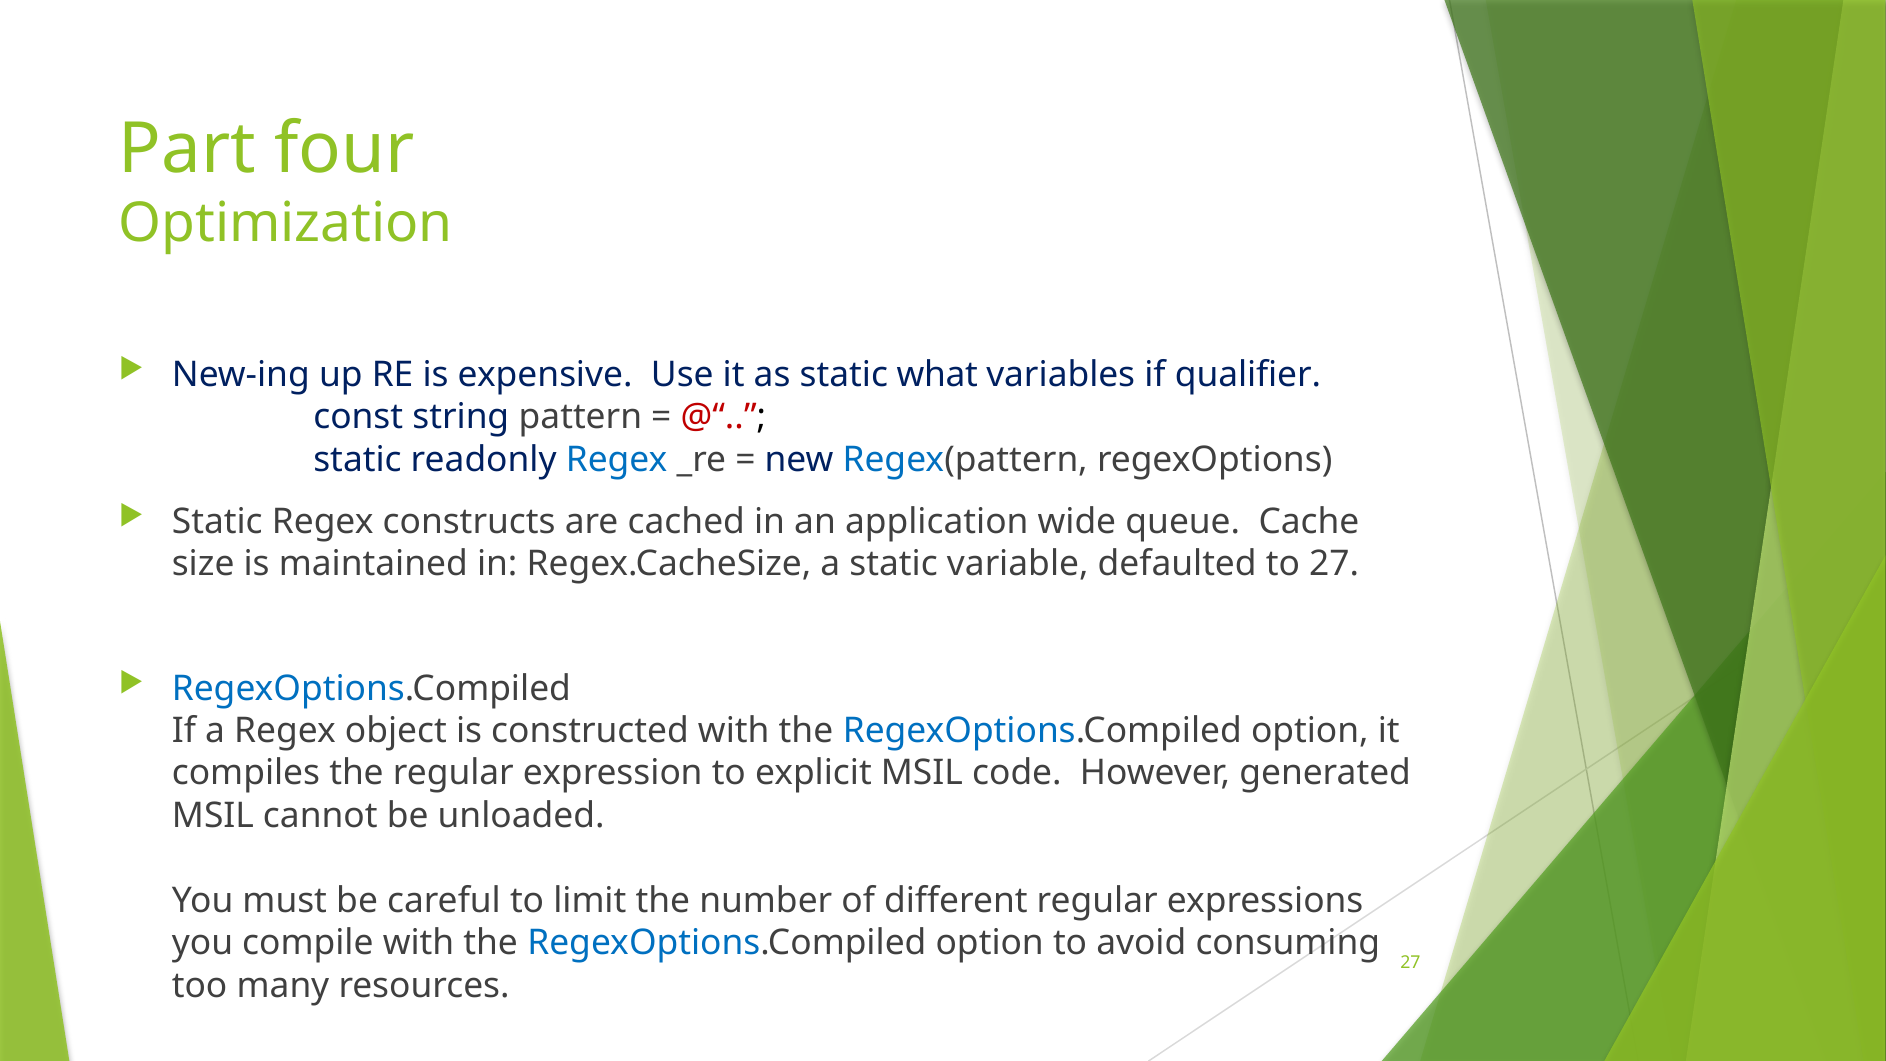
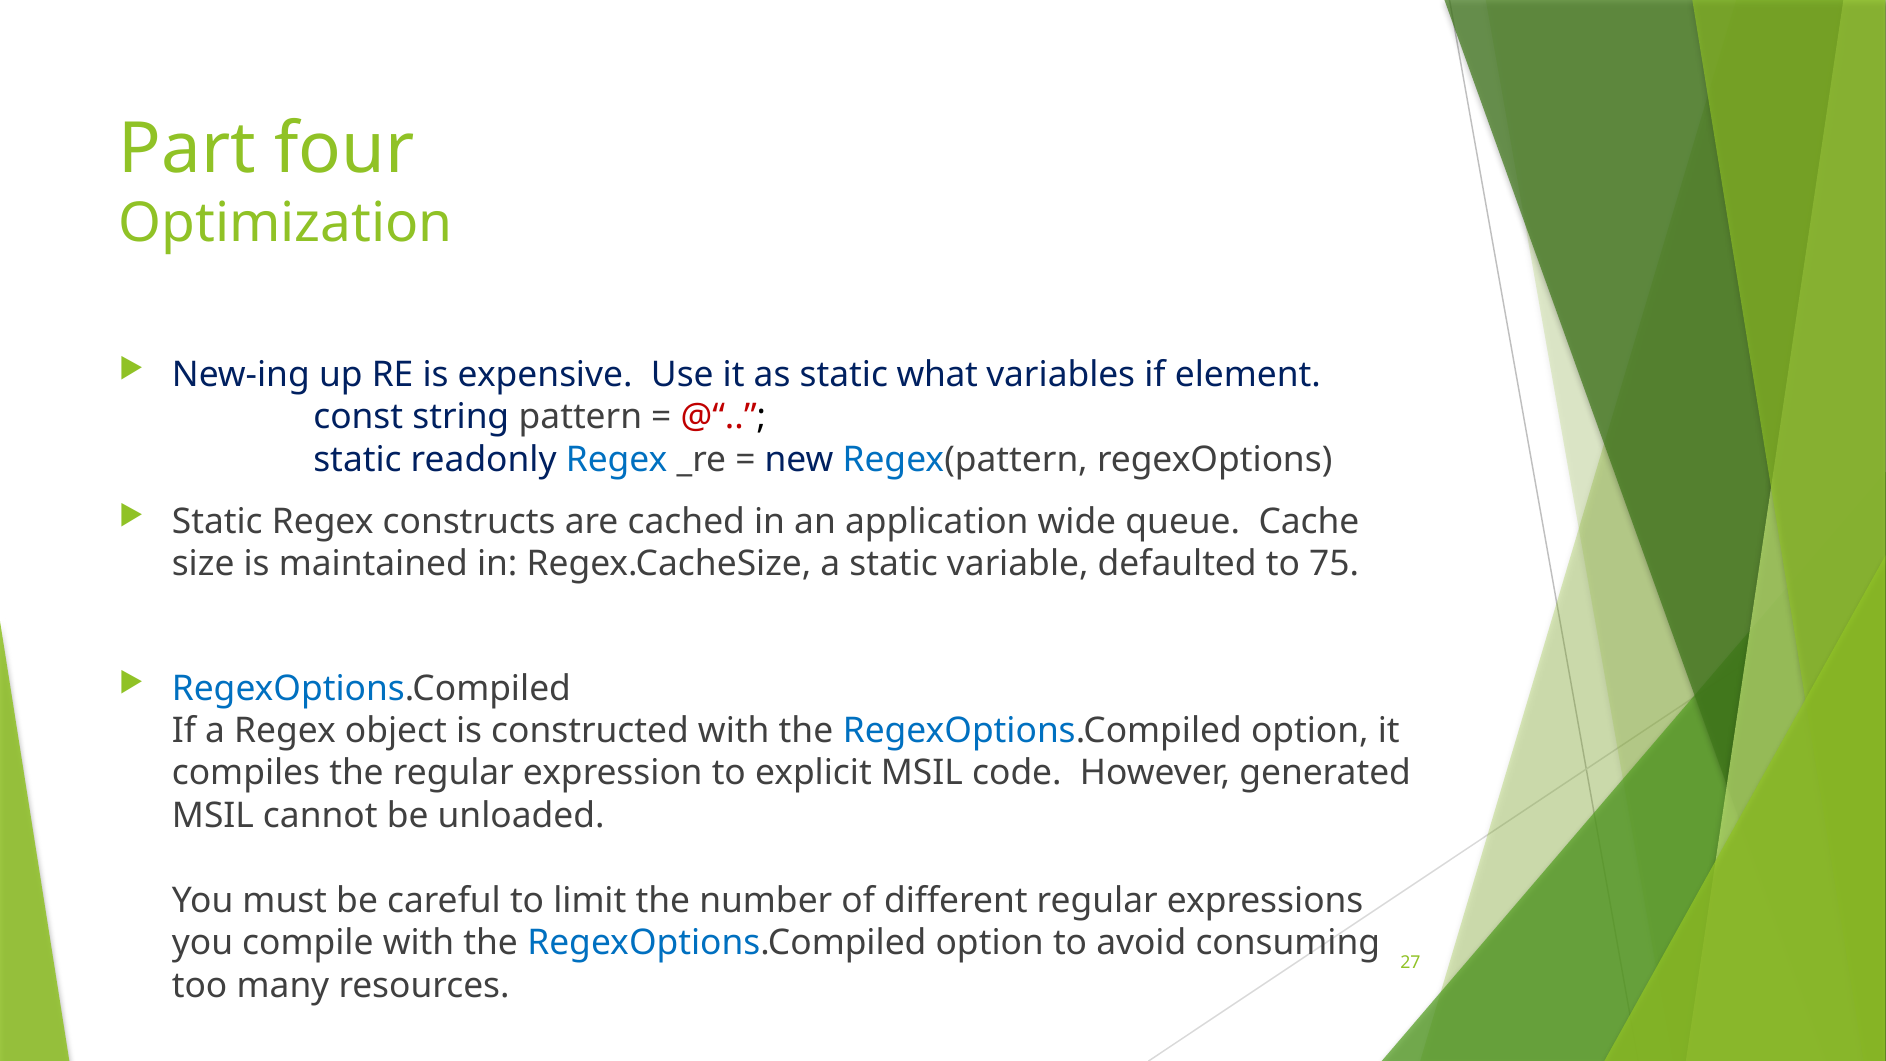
qualifier: qualifier -> element
to 27: 27 -> 75
